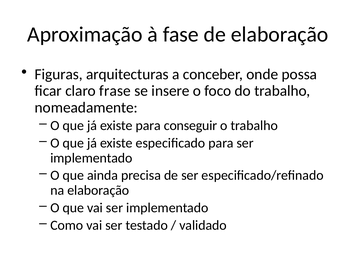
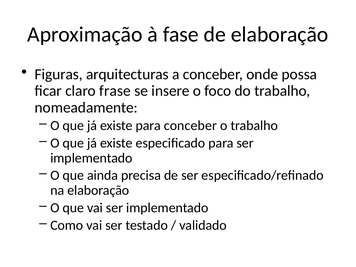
para conseguir: conseguir -> conceber
